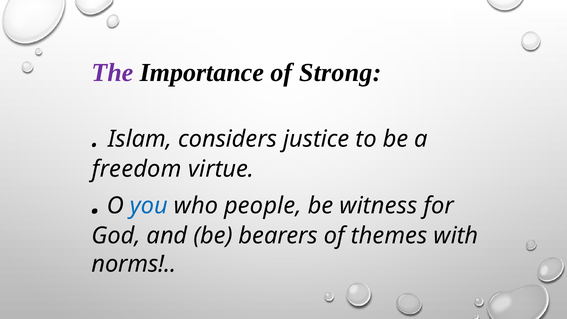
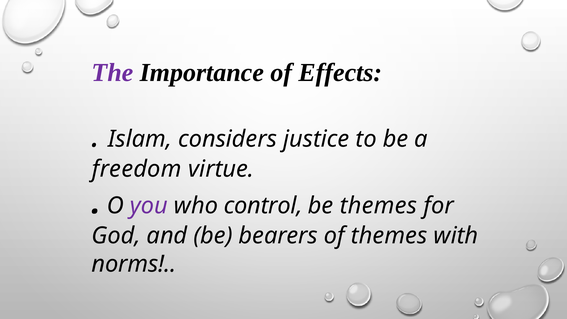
Strong: Strong -> Effects
you colour: blue -> purple
people: people -> control
be witness: witness -> themes
